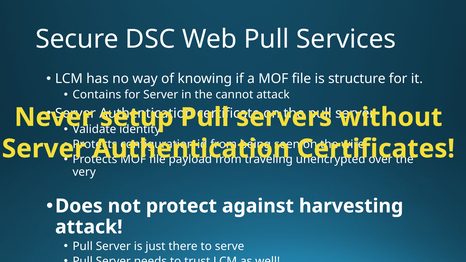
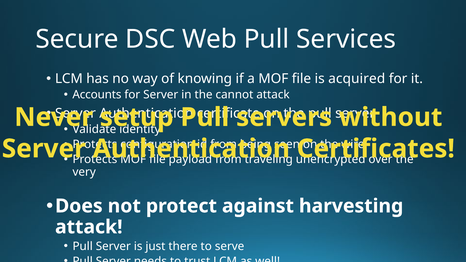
structure: structure -> acquired
Contains: Contains -> Accounts
